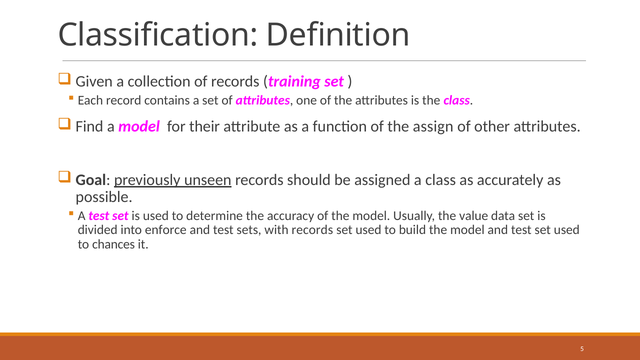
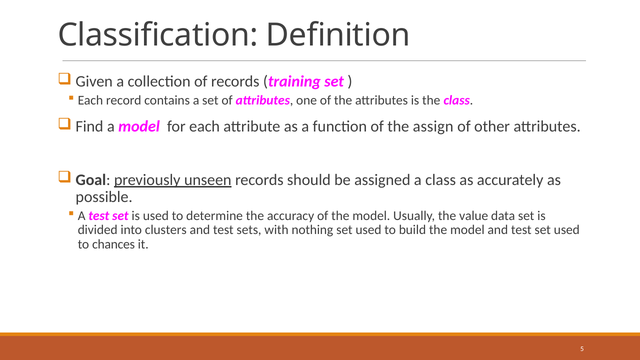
for their: their -> each
enforce: enforce -> clusters
with records: records -> nothing
